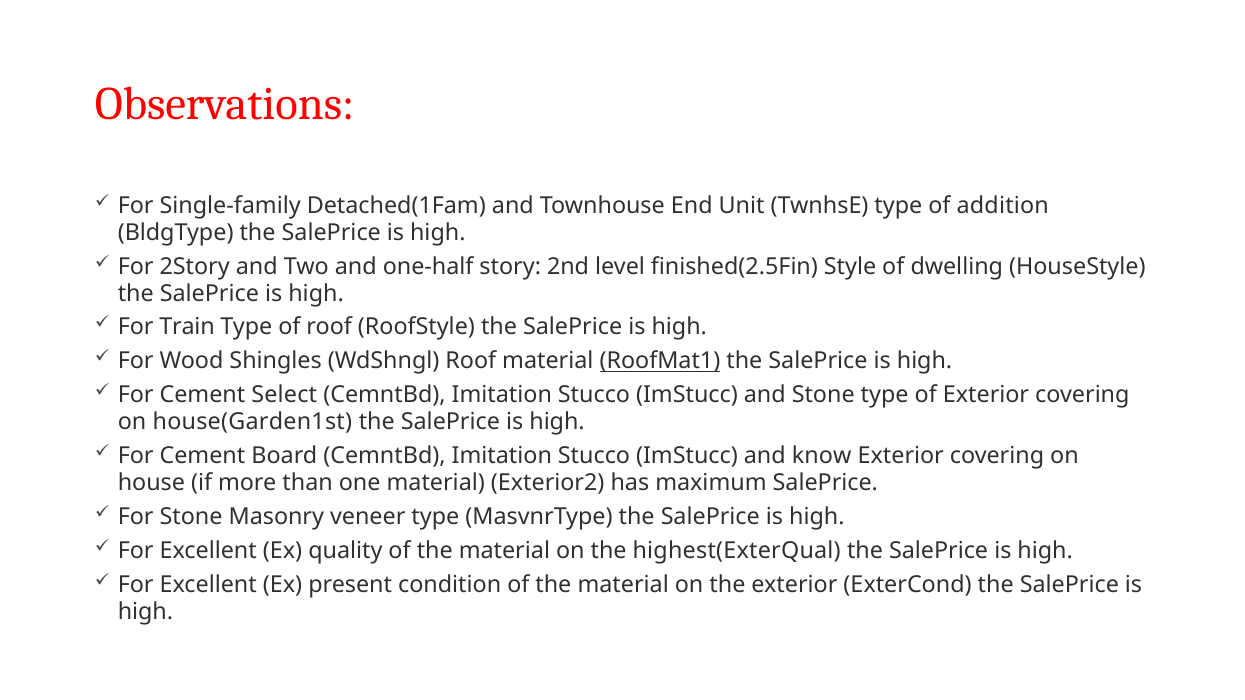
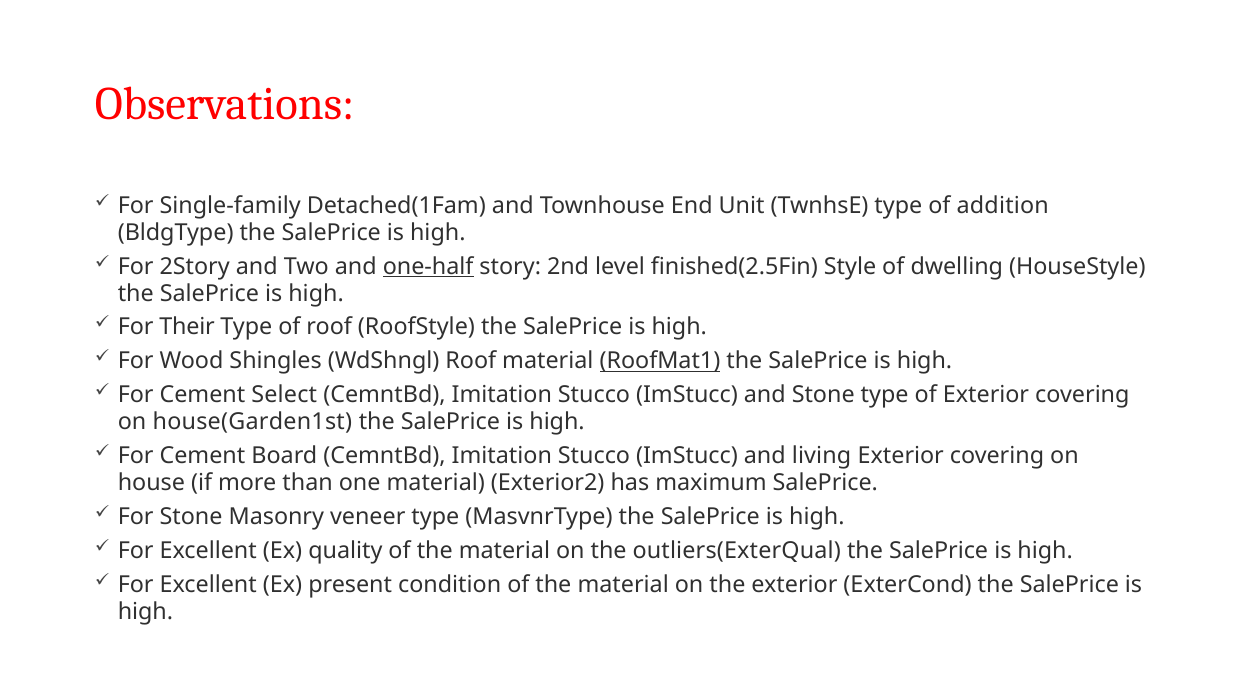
one-half underline: none -> present
Train: Train -> Their
know: know -> living
highest(ExterQual: highest(ExterQual -> outliers(ExterQual
